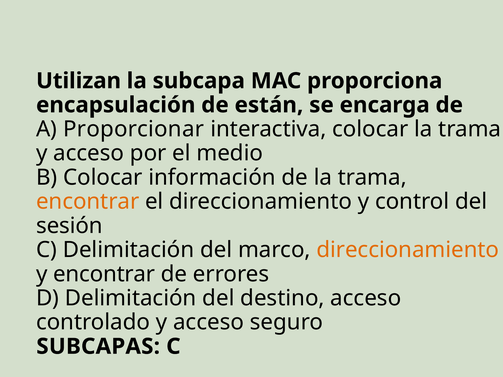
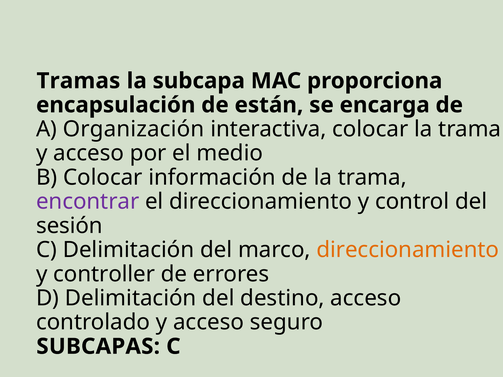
Utilizan: Utilizan -> Tramas
Proporcionar: Proporcionar -> Organización
encontrar at (88, 202) colour: orange -> purple
y encontrar: encontrar -> controller
